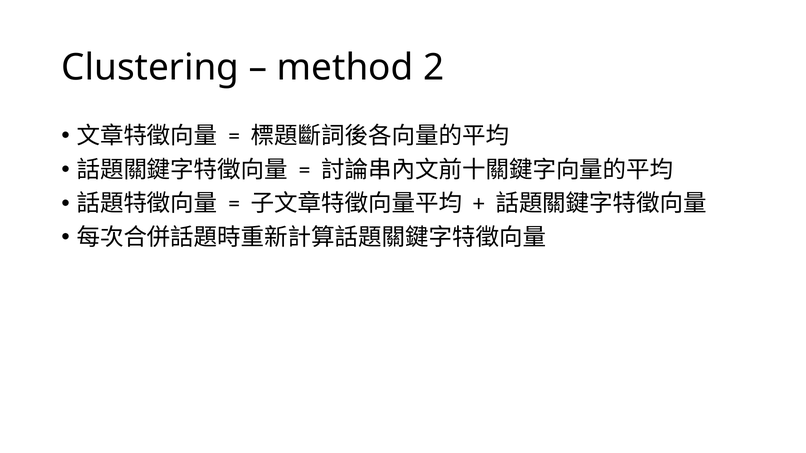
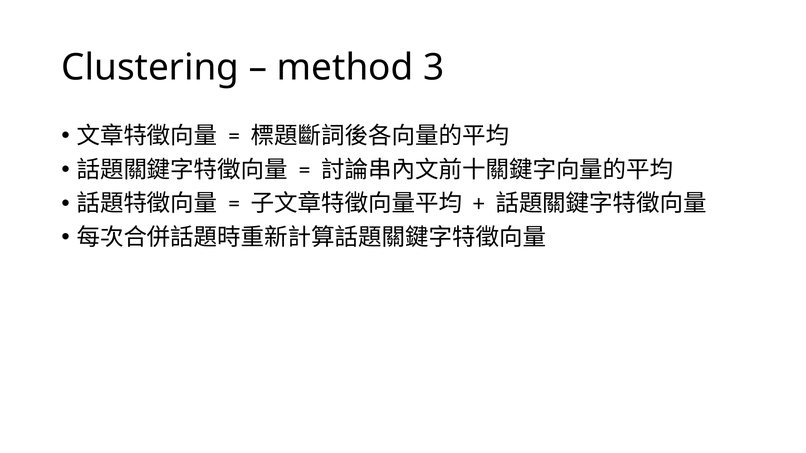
2: 2 -> 3
